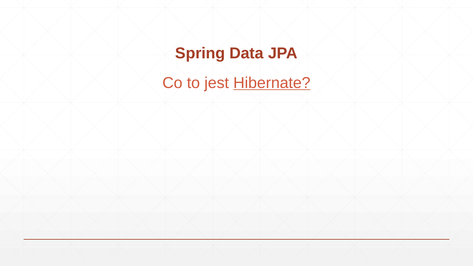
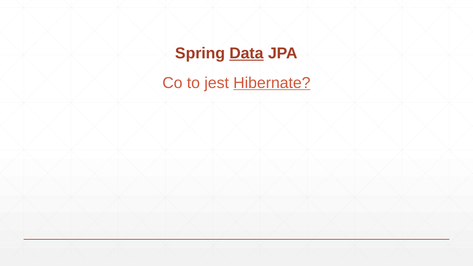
Data underline: none -> present
